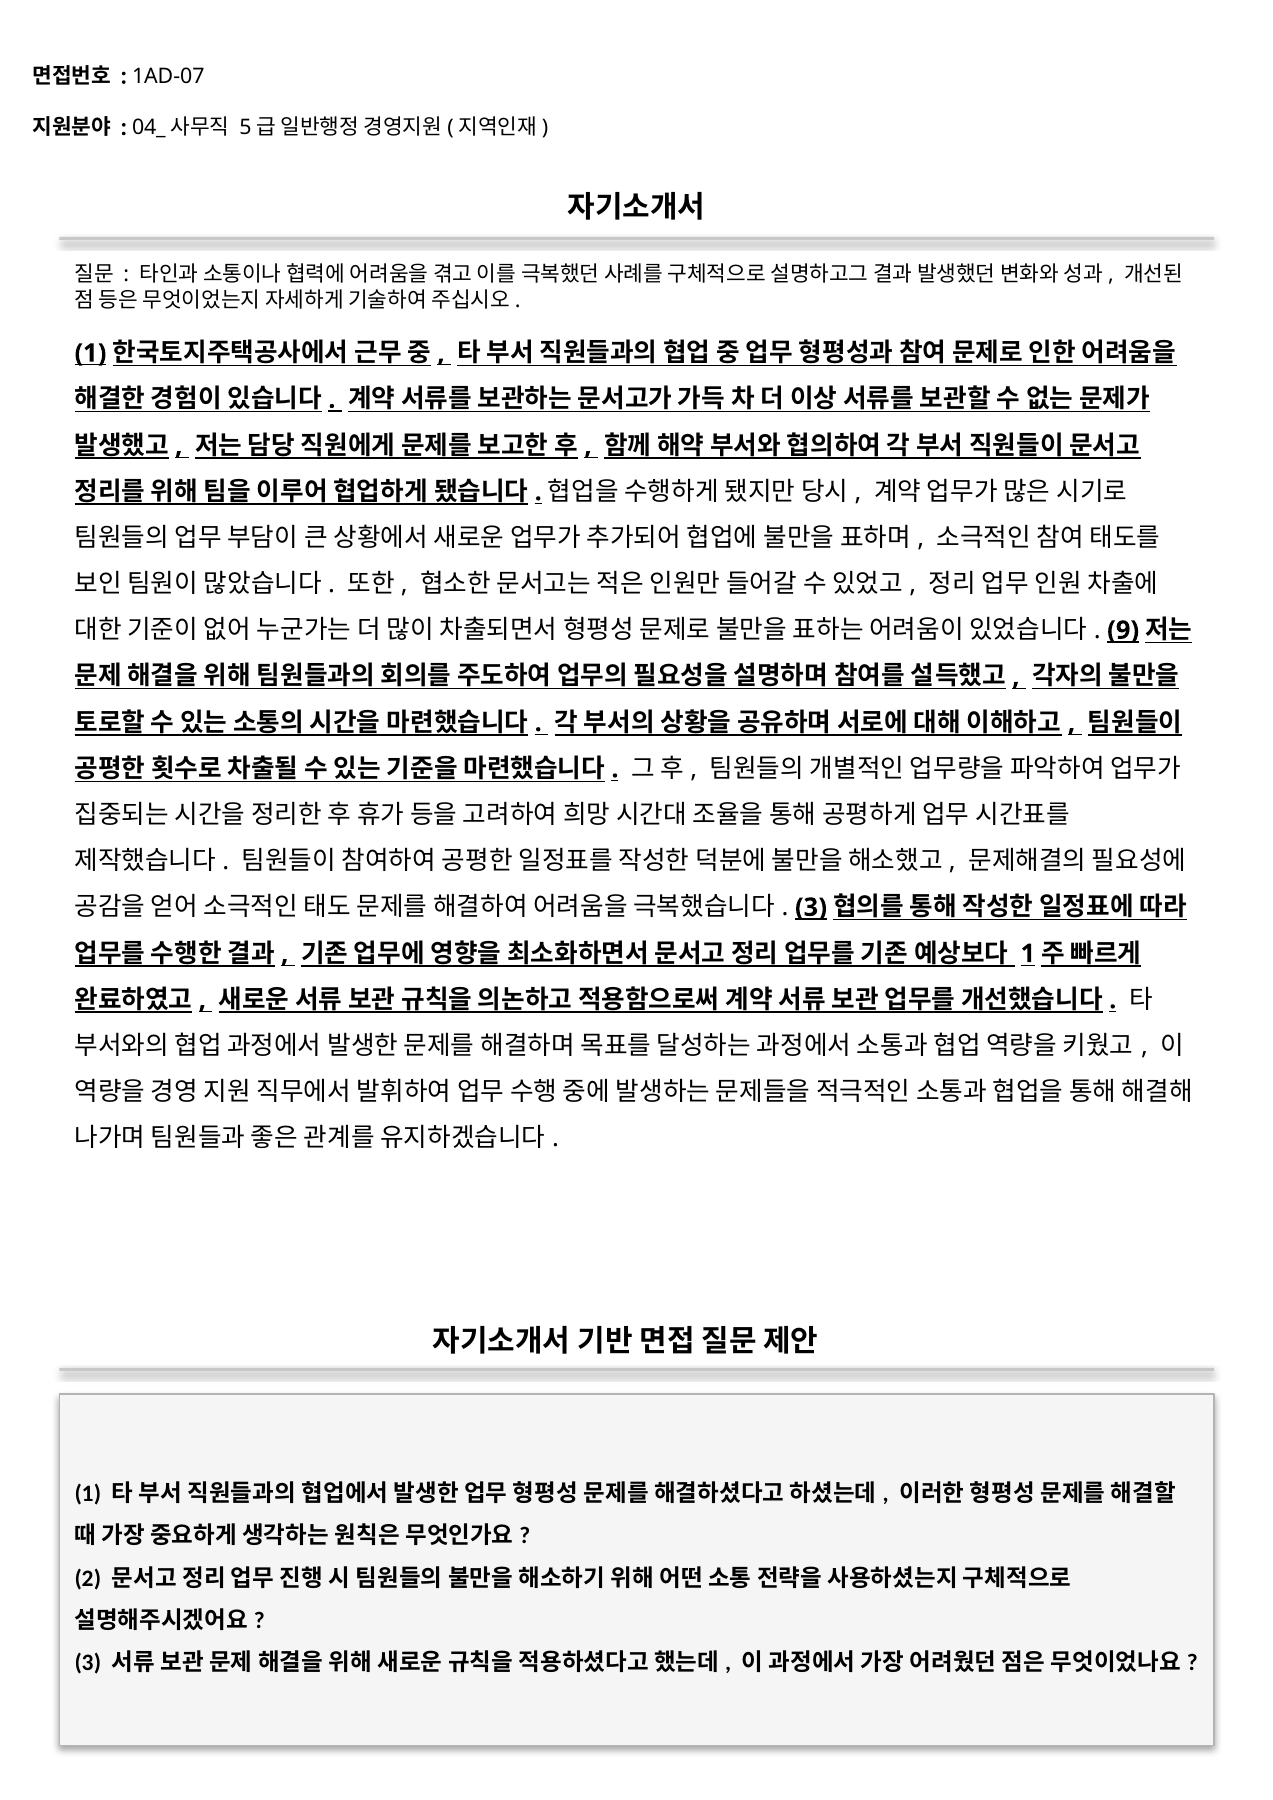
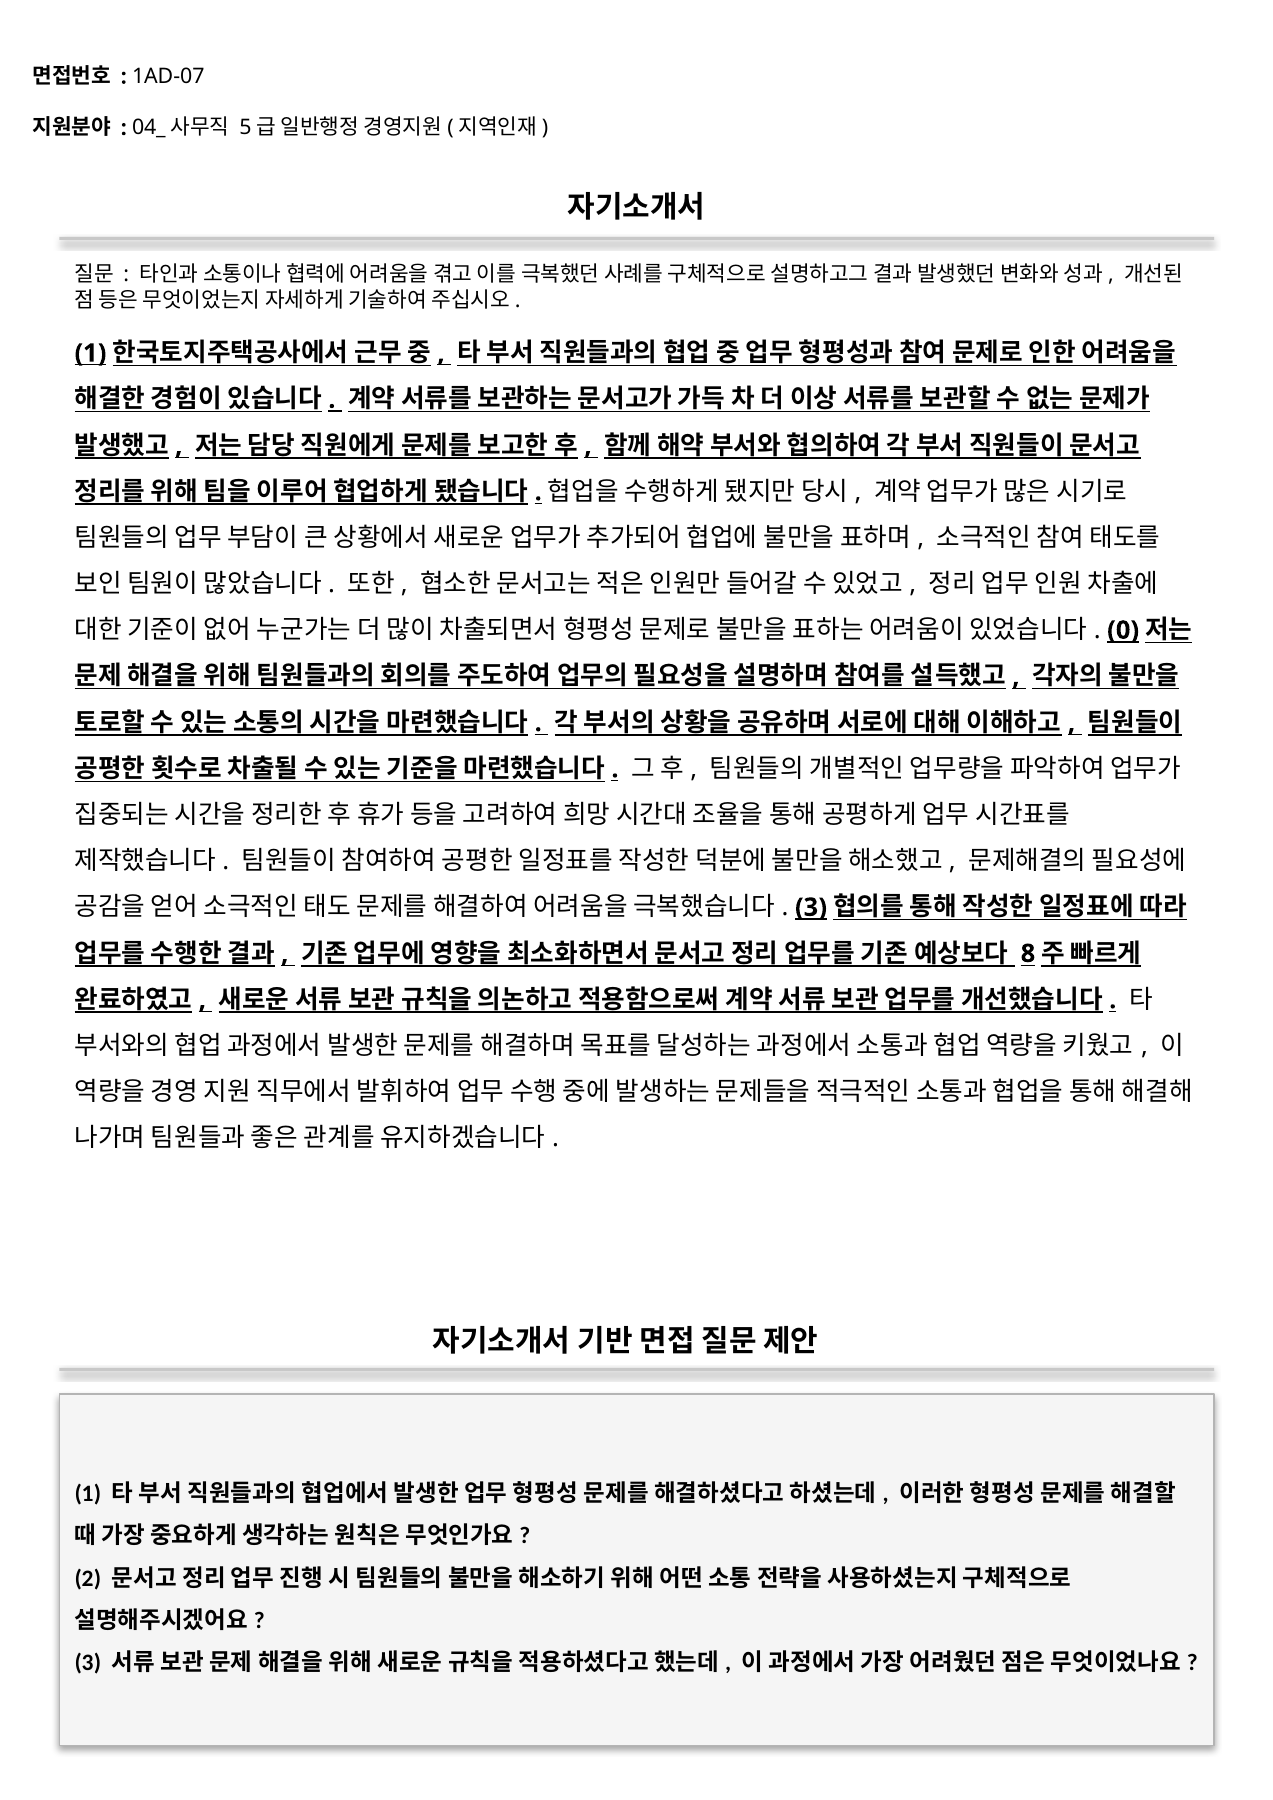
9: 9 -> 0
1 at (1028, 954): 1 -> 8
